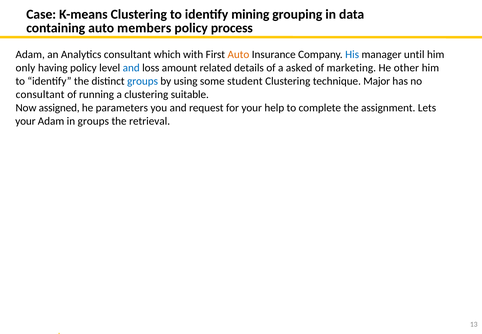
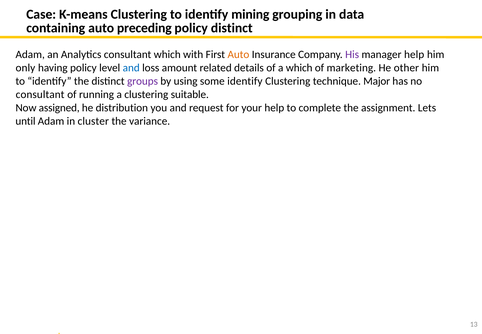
members: members -> preceding
policy process: process -> distinct
His colour: blue -> purple
manager until: until -> help
a asked: asked -> which
groups at (143, 81) colour: blue -> purple
some student: student -> identify
parameters: parameters -> distribution
your at (25, 121): your -> until
in groups: groups -> cluster
retrieval: retrieval -> variance
